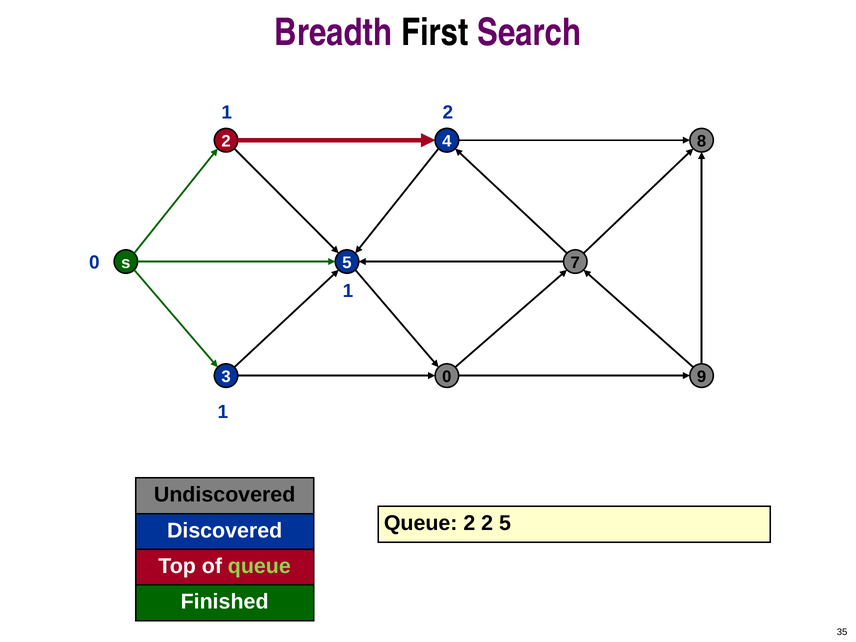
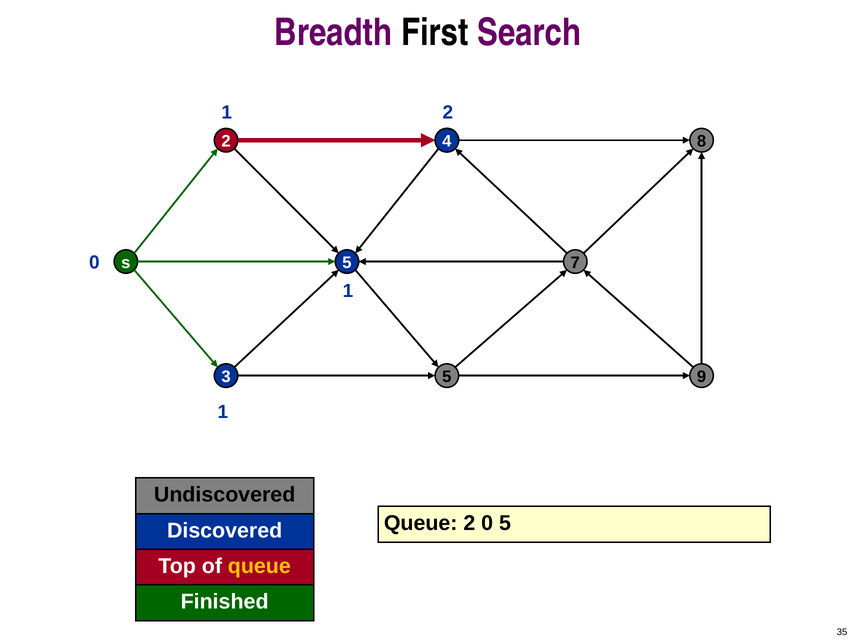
3 0: 0 -> 5
2 2: 2 -> 0
queue at (259, 566) colour: light green -> yellow
